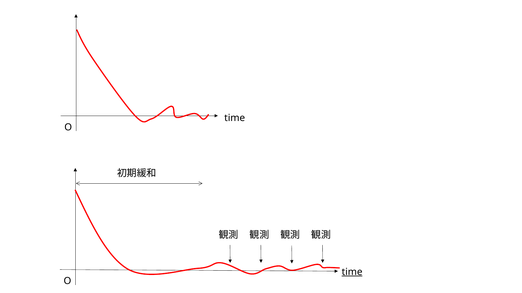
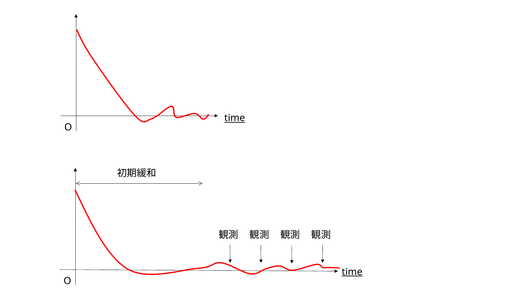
time at (235, 118) underline: none -> present
